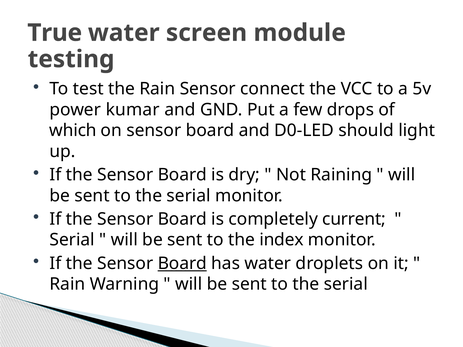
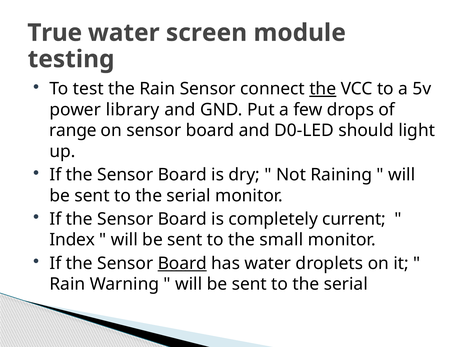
the at (323, 89) underline: none -> present
kumar: kumar -> library
which: which -> range
Serial at (72, 240): Serial -> Index
index: index -> small
